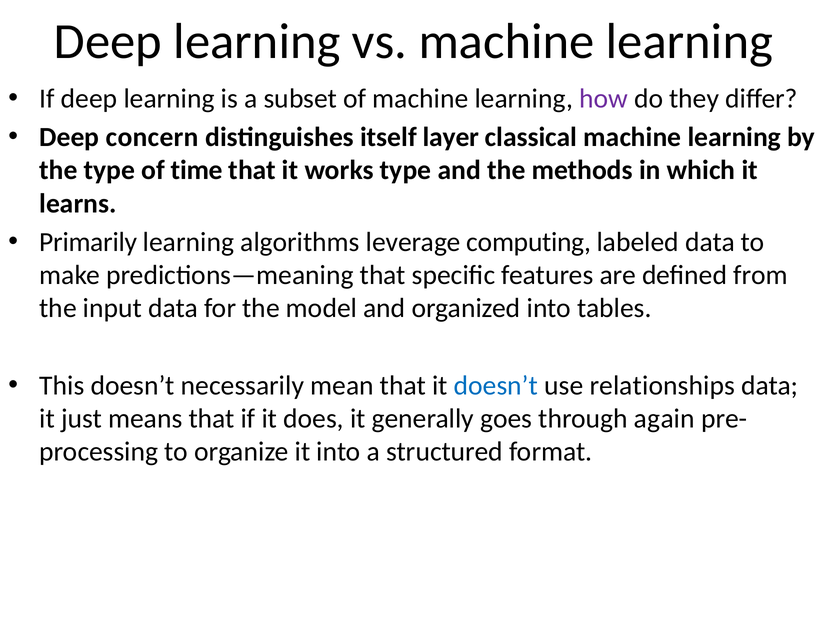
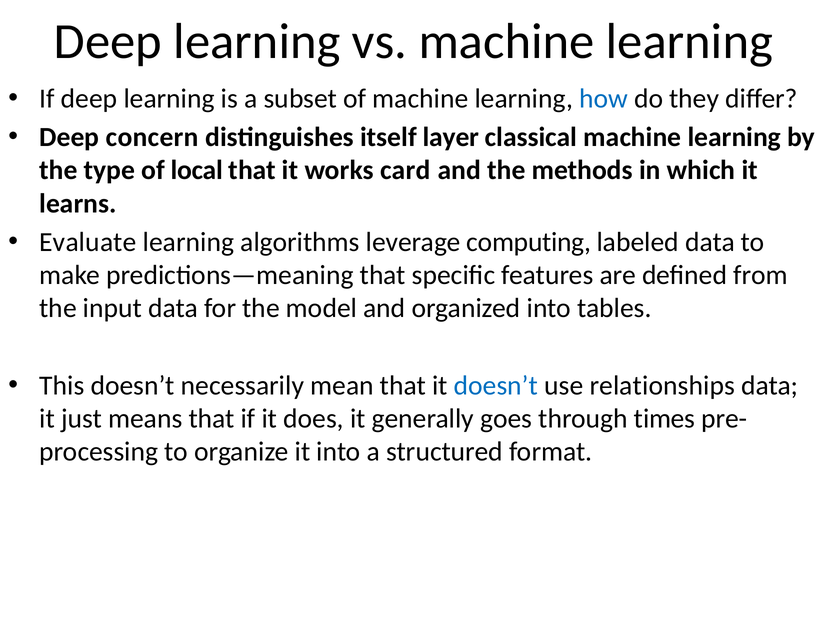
how colour: purple -> blue
time: time -> local
works type: type -> card
Primarily: Primarily -> Evaluate
again: again -> times
